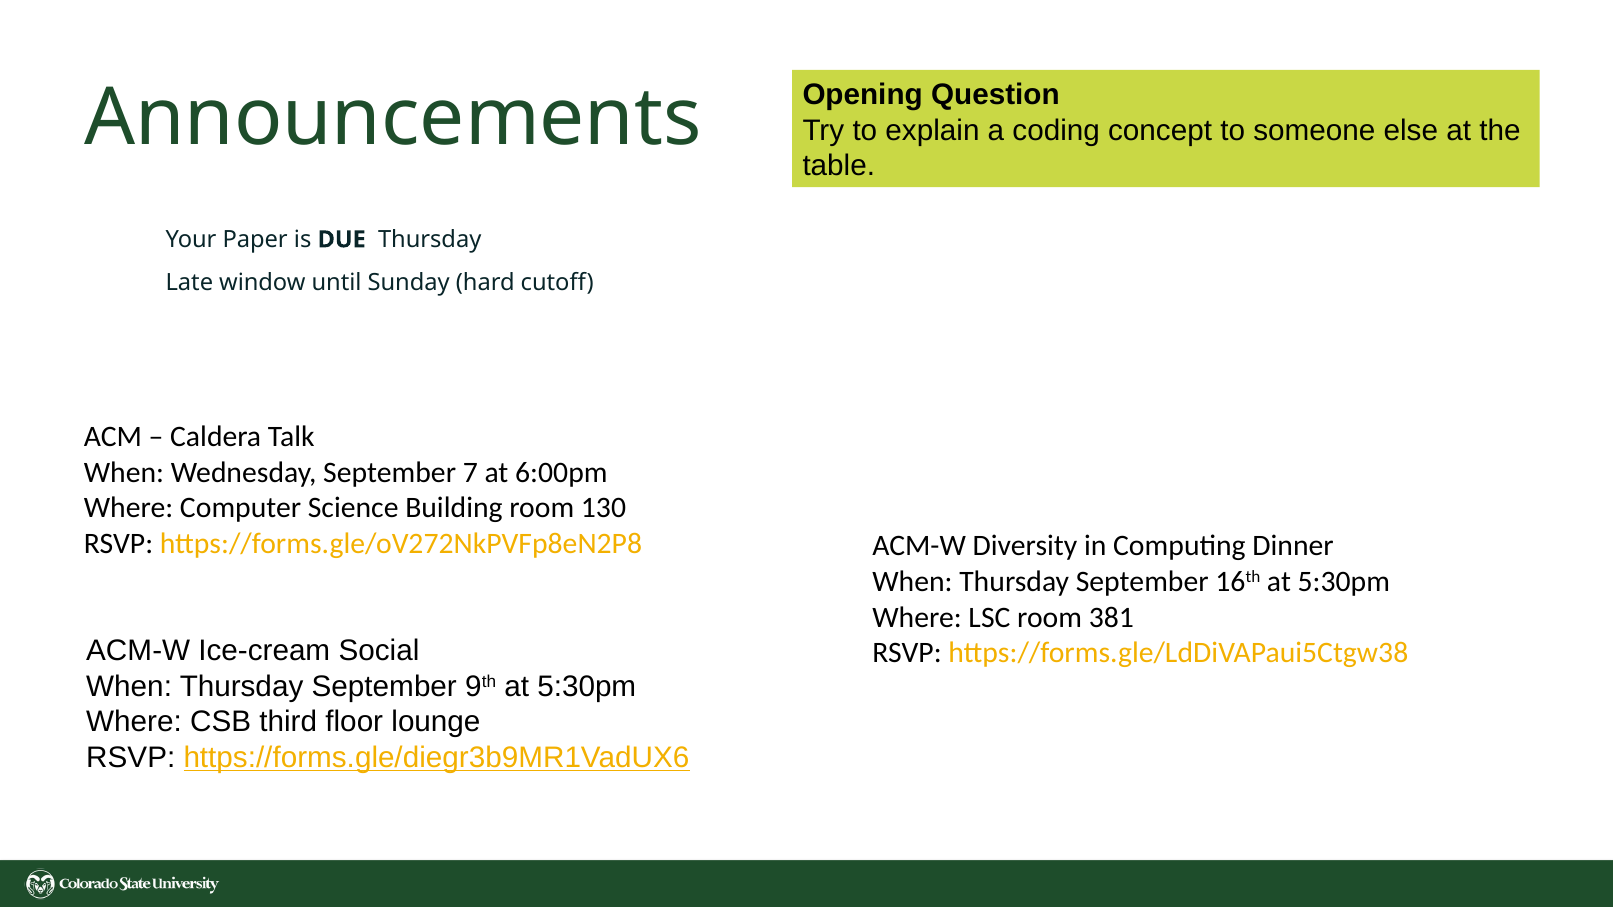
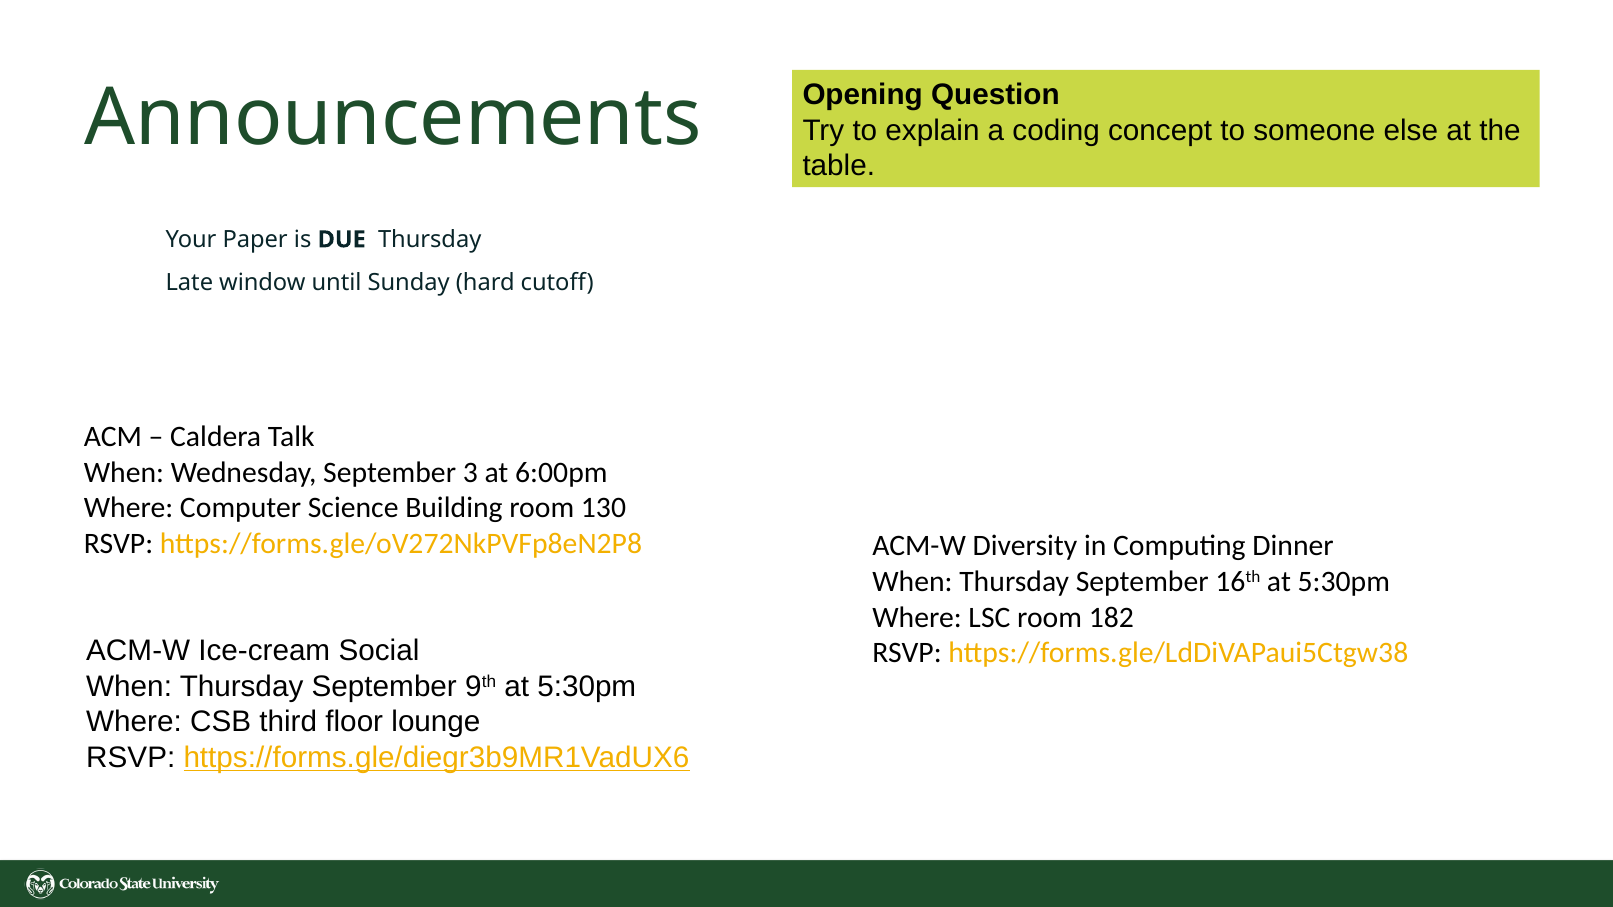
7: 7 -> 3
381: 381 -> 182
